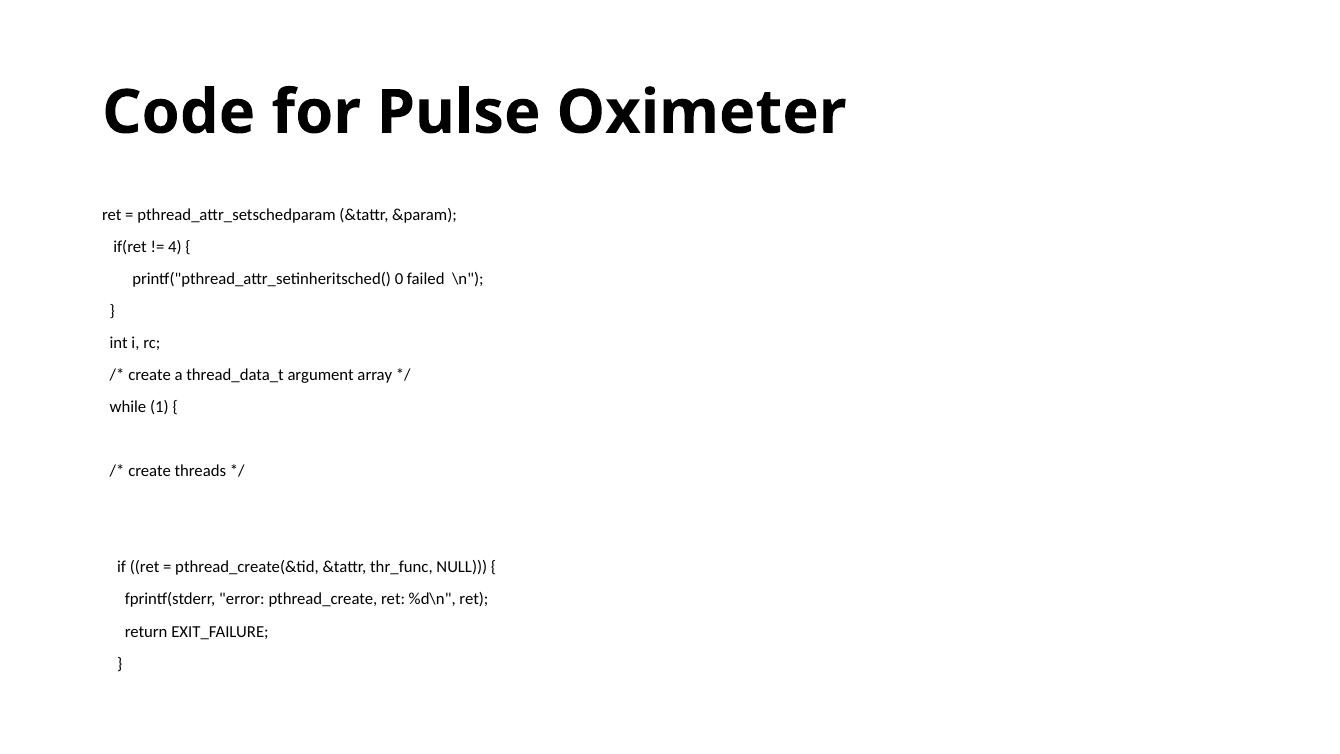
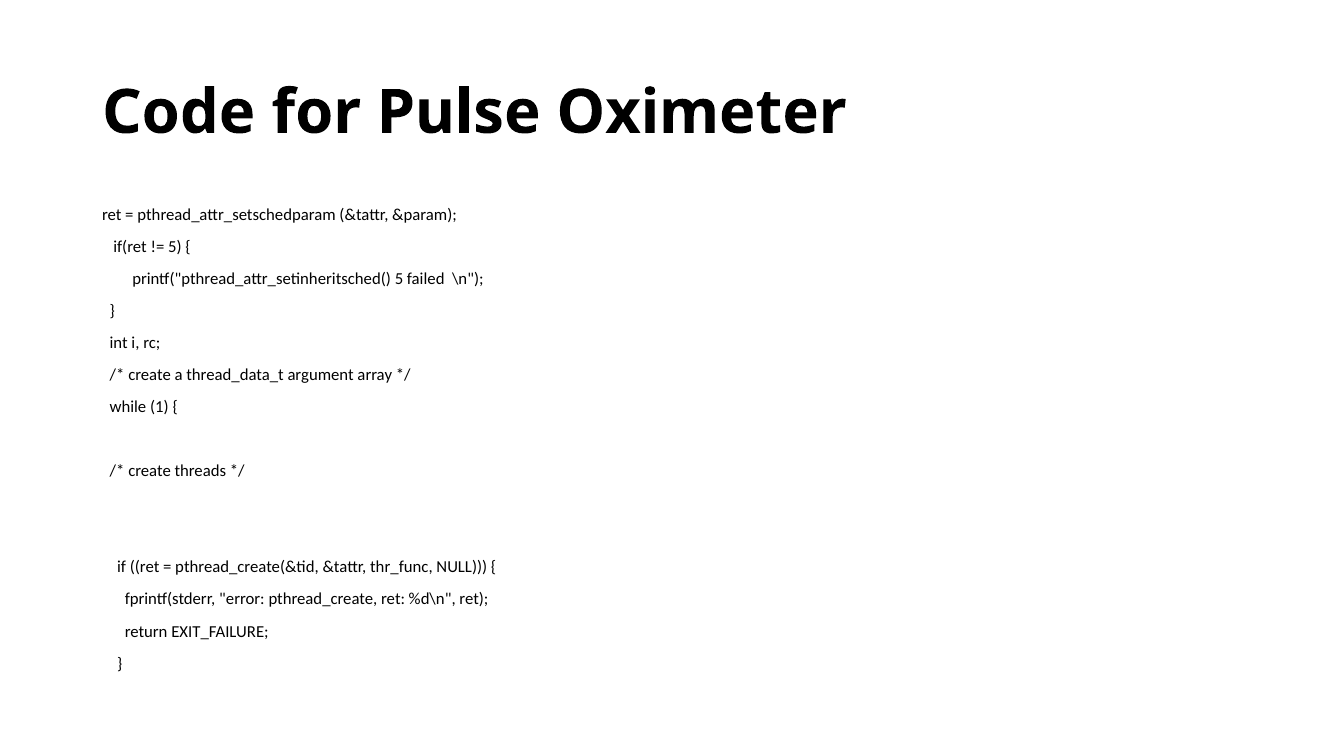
4 at (175, 247): 4 -> 5
printf("pthread_attr_setinheritsched( 0: 0 -> 5
